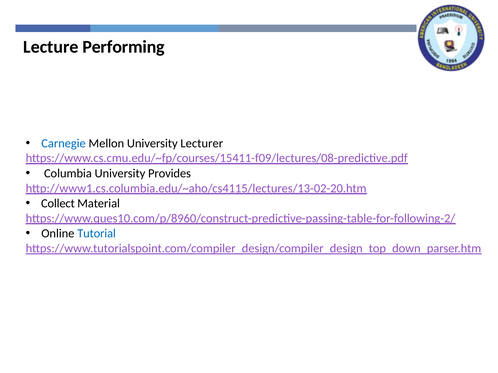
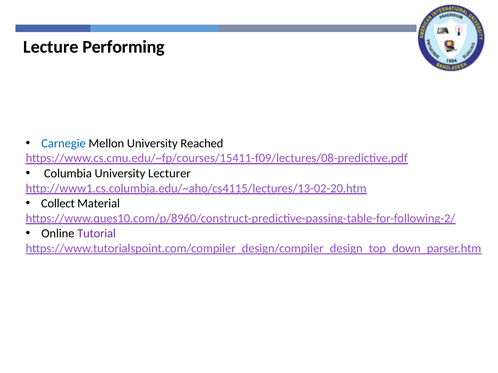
Lecturer: Lecturer -> Reached
Provides: Provides -> Lecturer
Tutorial colour: blue -> purple
